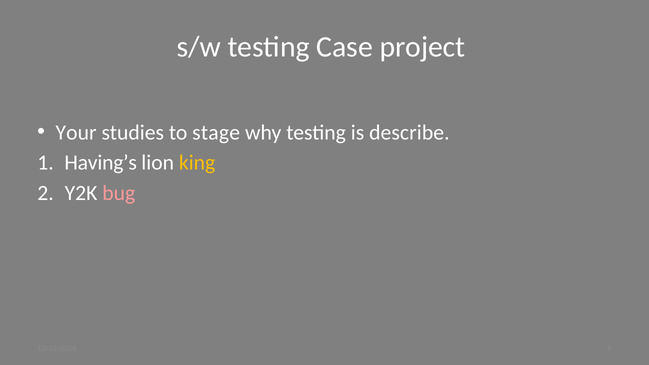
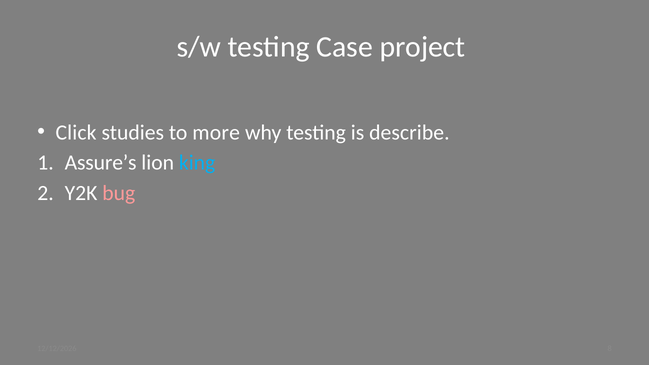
Your: Your -> Click
stage: stage -> more
Having’s: Having’s -> Assure’s
king colour: yellow -> light blue
